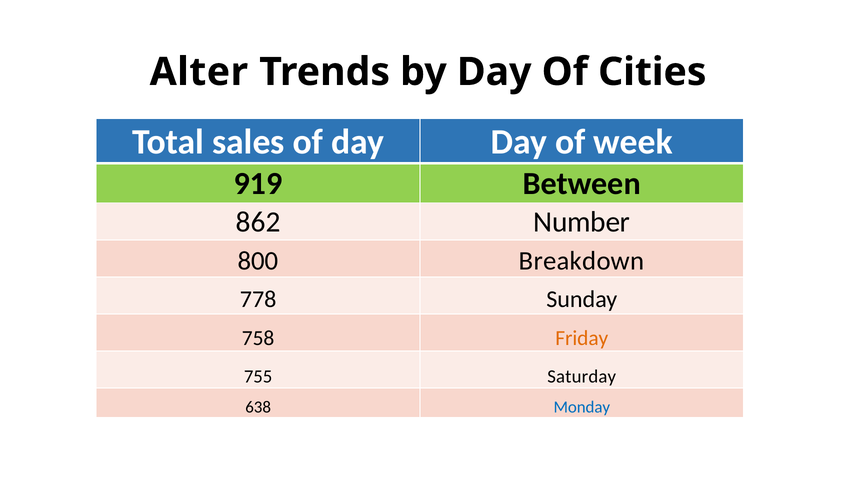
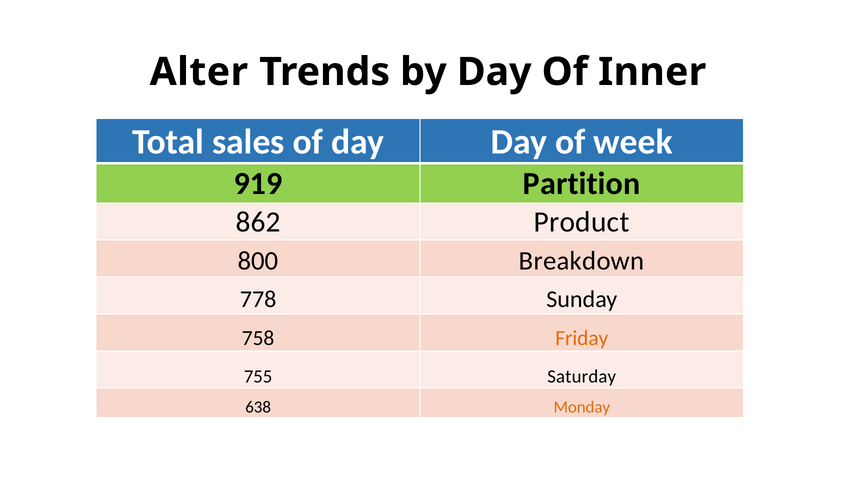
Cities: Cities -> Inner
Between: Between -> Partition
Number: Number -> Product
Monday colour: blue -> orange
